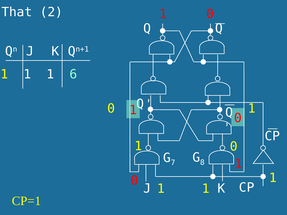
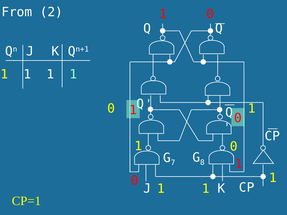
That: That -> From
6 at (73, 74): 6 -> 1
